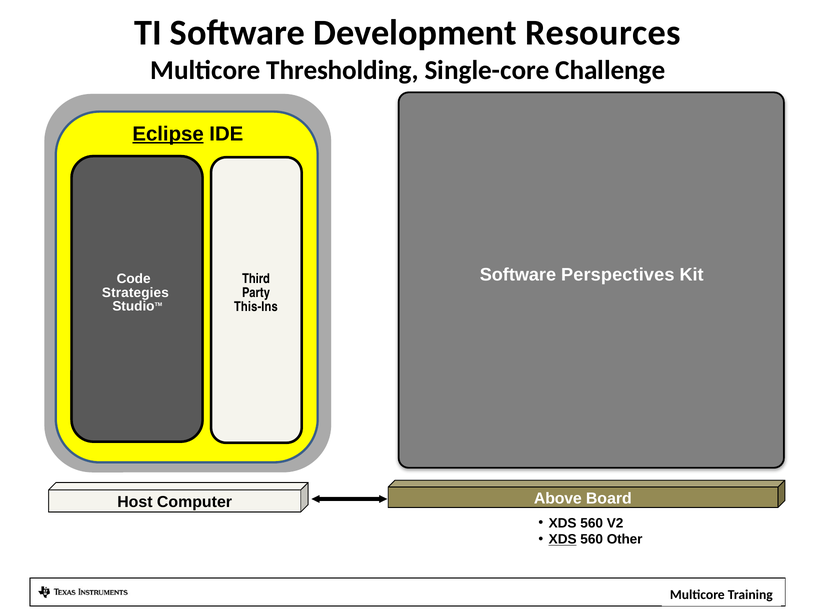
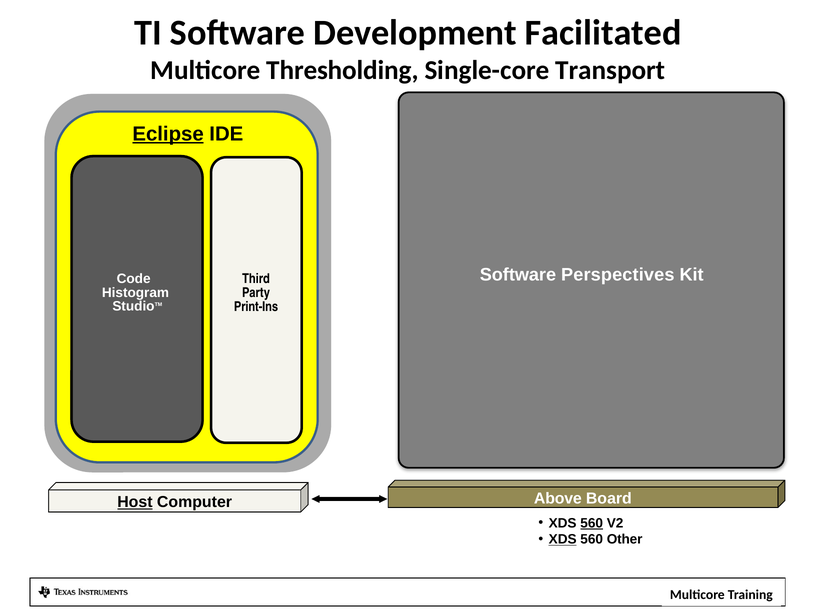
Resources: Resources -> Facilitated
Challenge: Challenge -> Transport
Strategies: Strategies -> Histogram
This-Ins: This-Ins -> Print-Ins
Host underline: none -> present
560 at (592, 523) underline: none -> present
